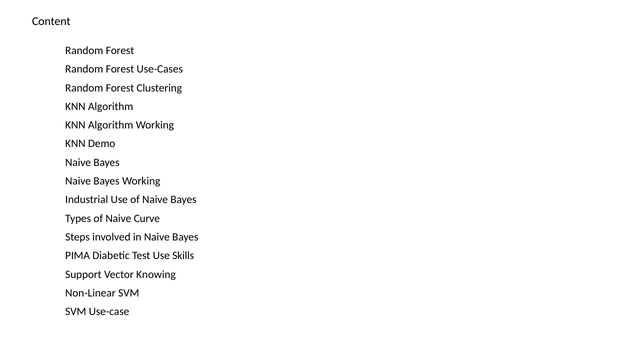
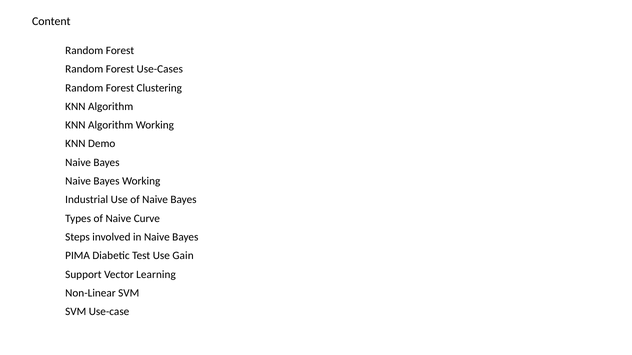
Skills: Skills -> Gain
Knowing: Knowing -> Learning
